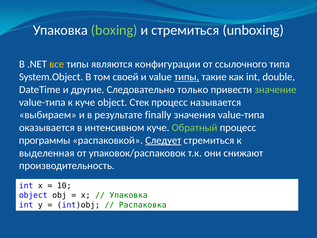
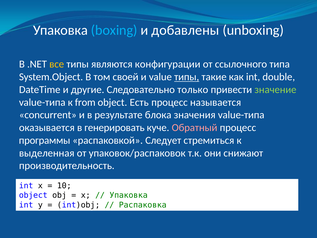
boxing colour: light green -> light blue
и стремиться: стремиться -> добавлены
к куче: куче -> from
Стек: Стек -> Есть
выбираем: выбираем -> concurrent
finally: finally -> блока
интенсивном: интенсивном -> генерировать
Обратный colour: light green -> pink
Следует underline: present -> none
